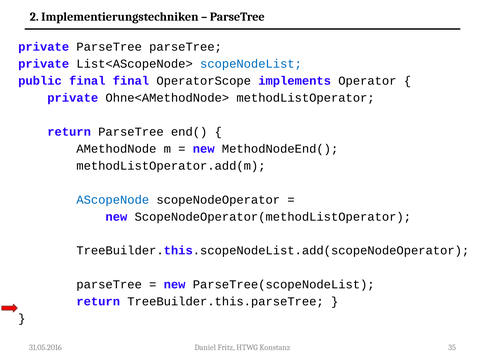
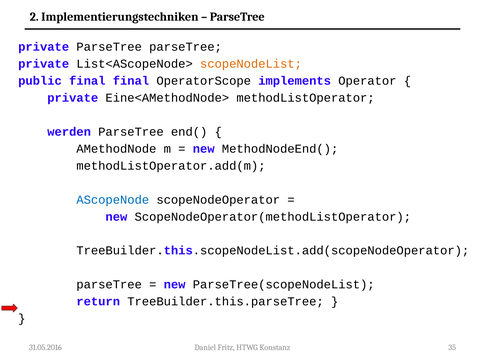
scopeNodeList colour: blue -> orange
Ohne<AMethodNode>: Ohne<AMethodNode> -> Eine<AMethodNode>
return at (69, 132): return -> werden
